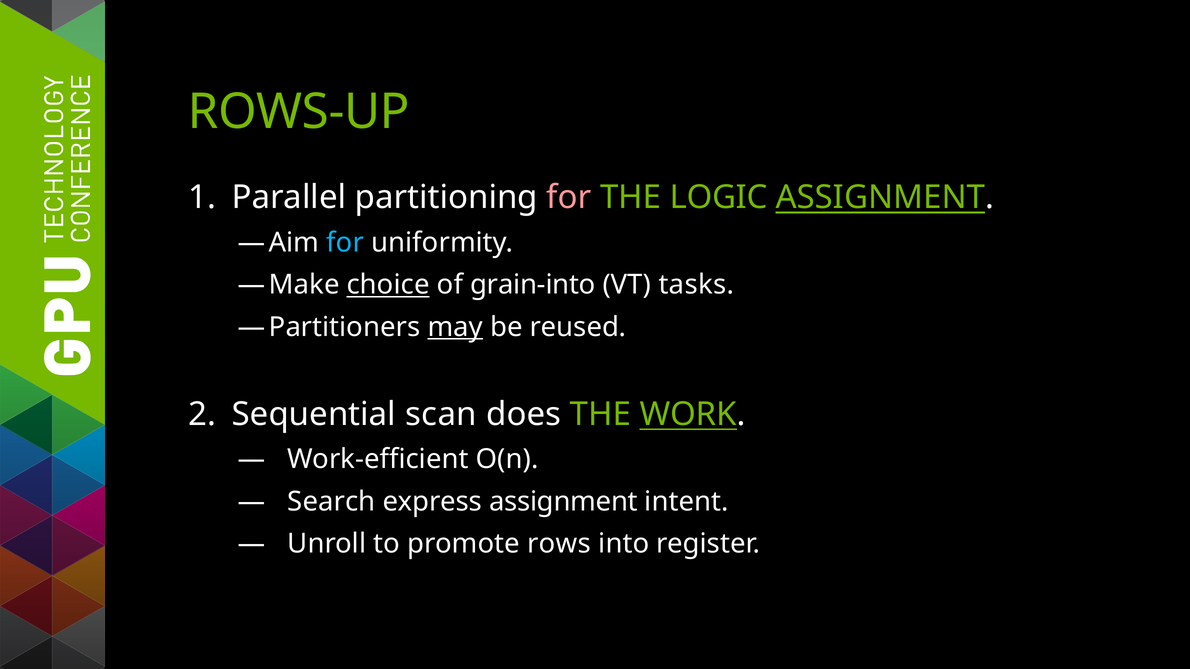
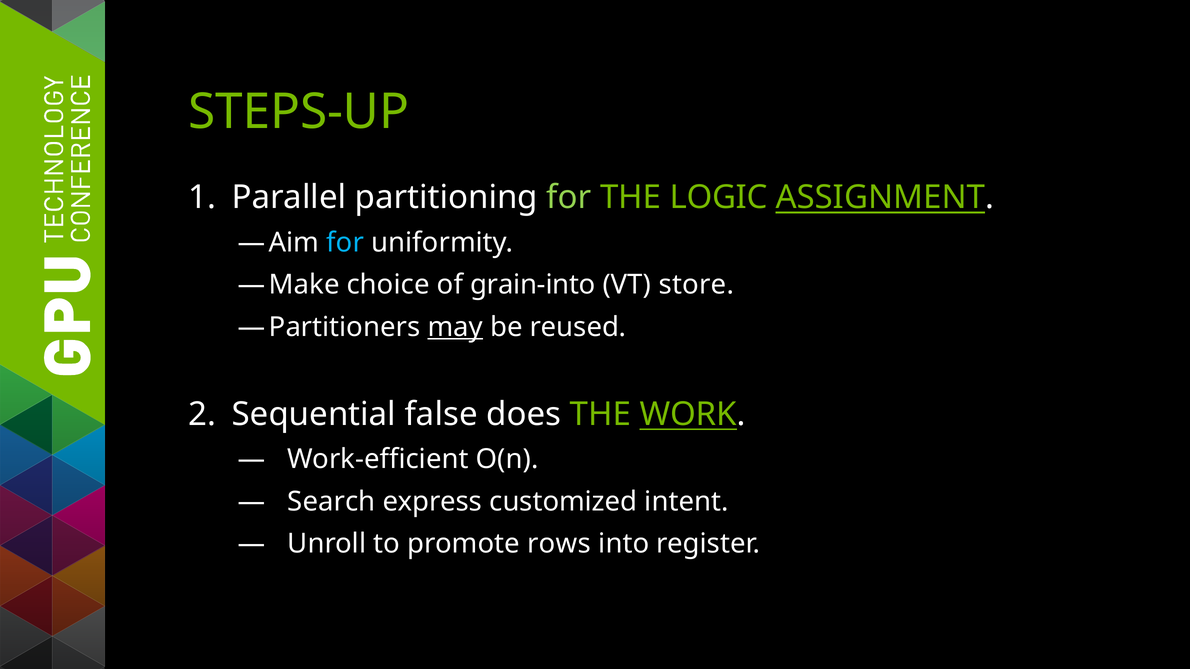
ROWS-UP: ROWS-UP -> STEPS-UP
for at (569, 198) colour: pink -> light green
choice underline: present -> none
tasks: tasks -> store
scan: scan -> false
express assignment: assignment -> customized
